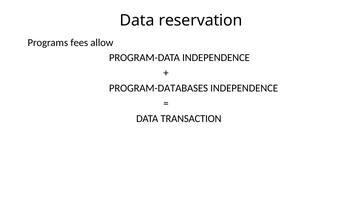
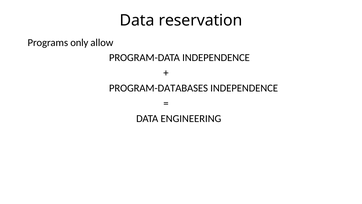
fees: fees -> only
TRANSACTION: TRANSACTION -> ENGINEERING
